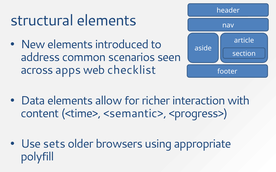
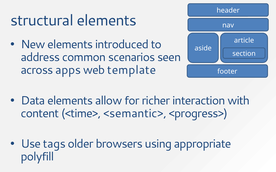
checklist: checklist -> template
sets: sets -> tags
